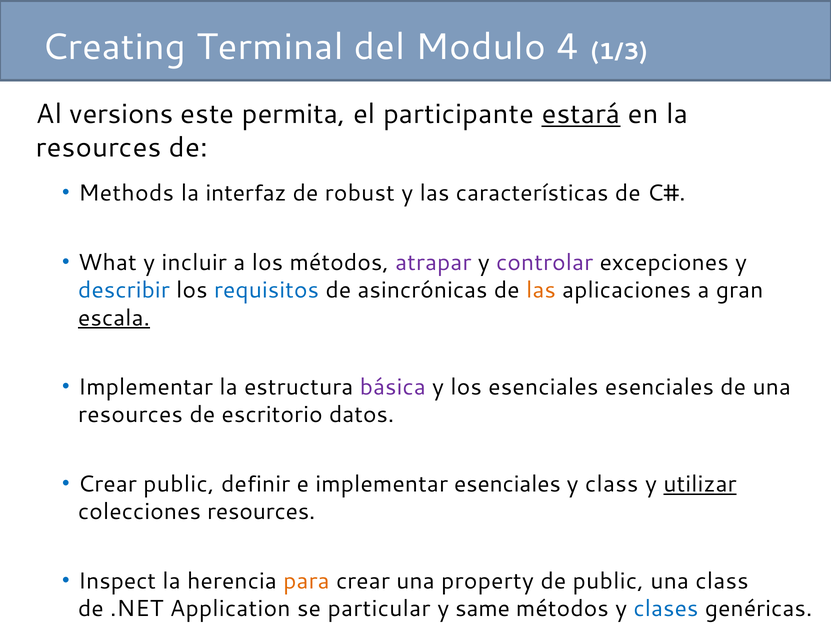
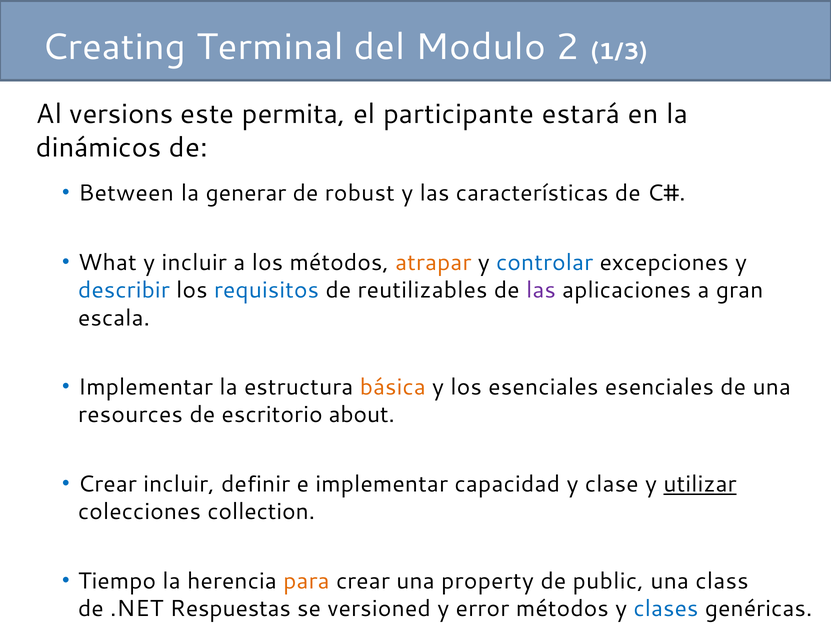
4: 4 -> 2
estará underline: present -> none
resources at (99, 147): resources -> dinámicos
Methods: Methods -> Between
interfaz: interfaz -> generar
atrapar colour: purple -> orange
controlar colour: purple -> blue
asincrónicas: asincrónicas -> reutilizables
las at (541, 290) colour: orange -> purple
escala underline: present -> none
básica colour: purple -> orange
datos: datos -> about
Crear public: public -> incluir
implementar esenciales: esenciales -> capacidad
y class: class -> clase
colecciones resources: resources -> collection
Inspect: Inspect -> Tiempo
Application: Application -> Respuestas
particular: particular -> versioned
same: same -> error
